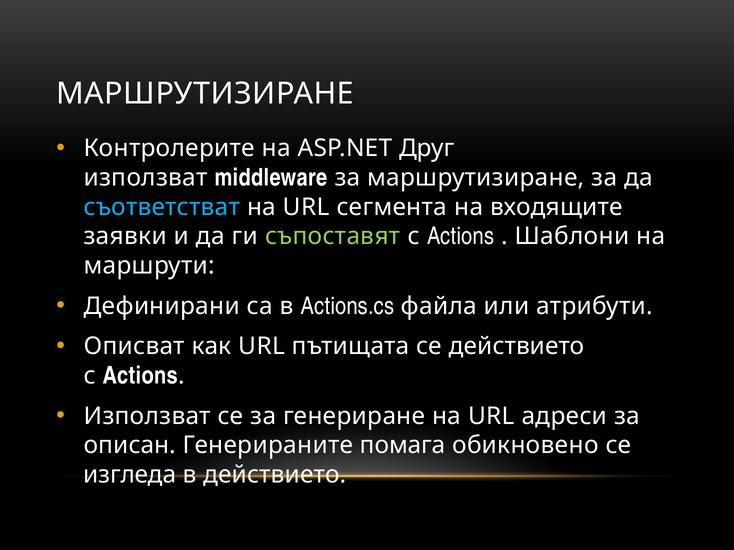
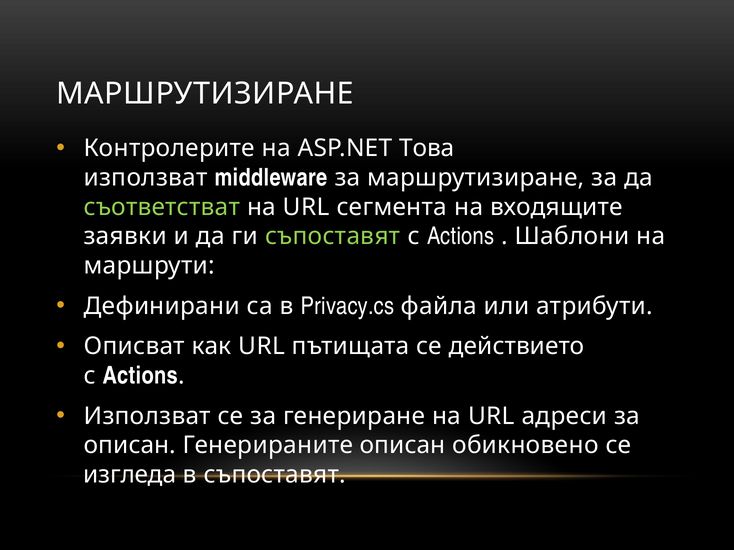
Друг: Друг -> Това
съответстват colour: light blue -> light green
Actions.cs: Actions.cs -> Privacy.cs
Генерираните помага: помага -> описан
в действието: действието -> съпоставят
